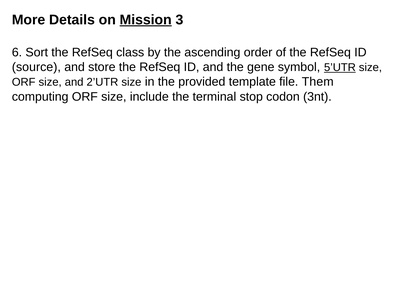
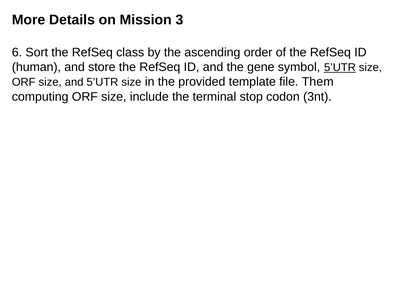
Mission underline: present -> none
source: source -> human
and 2’UTR: 2’UTR -> 5’UTR
